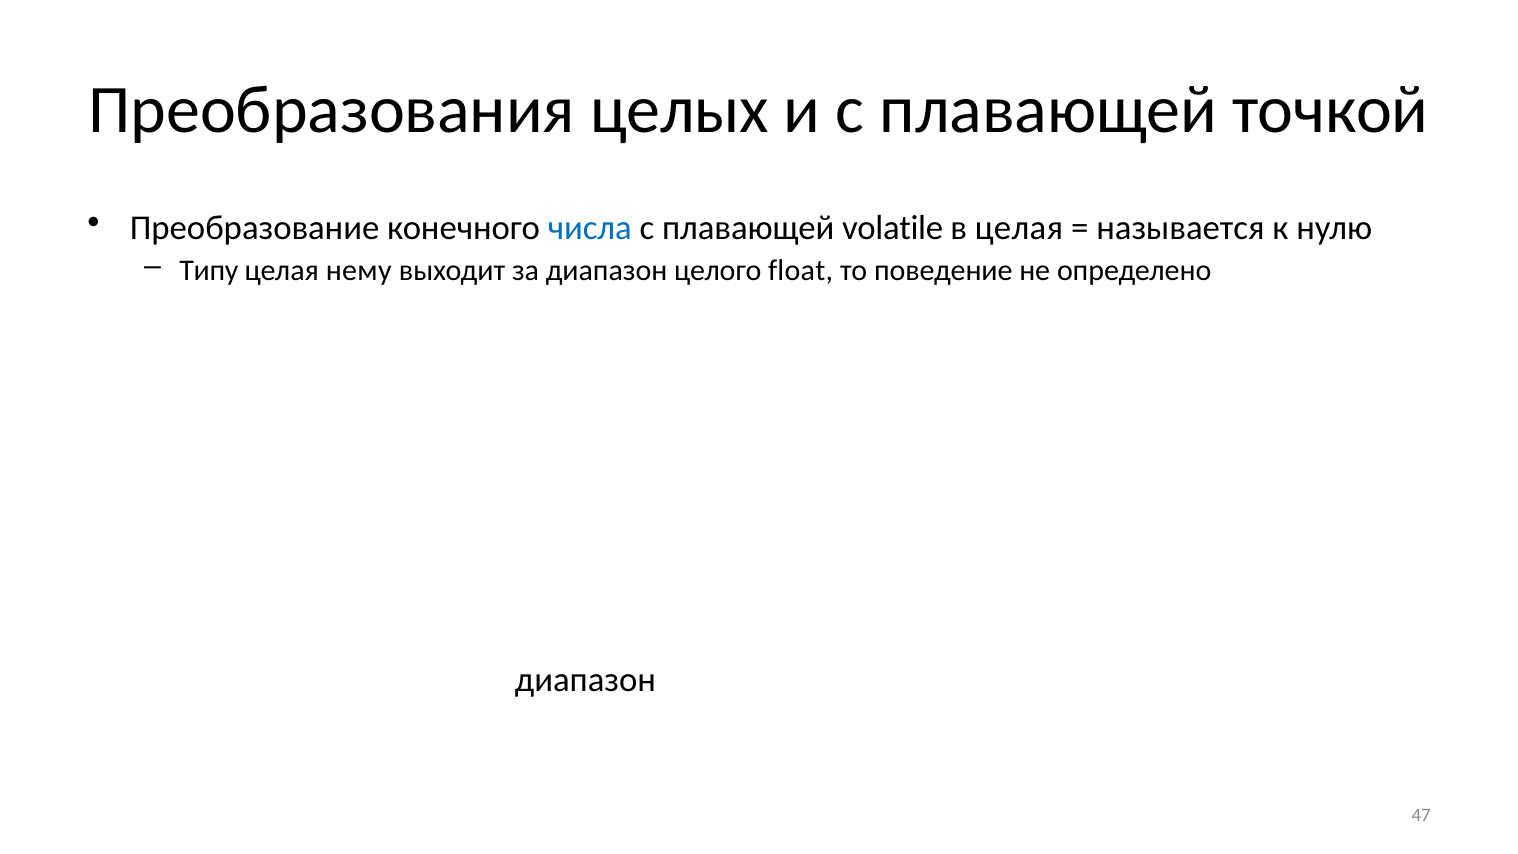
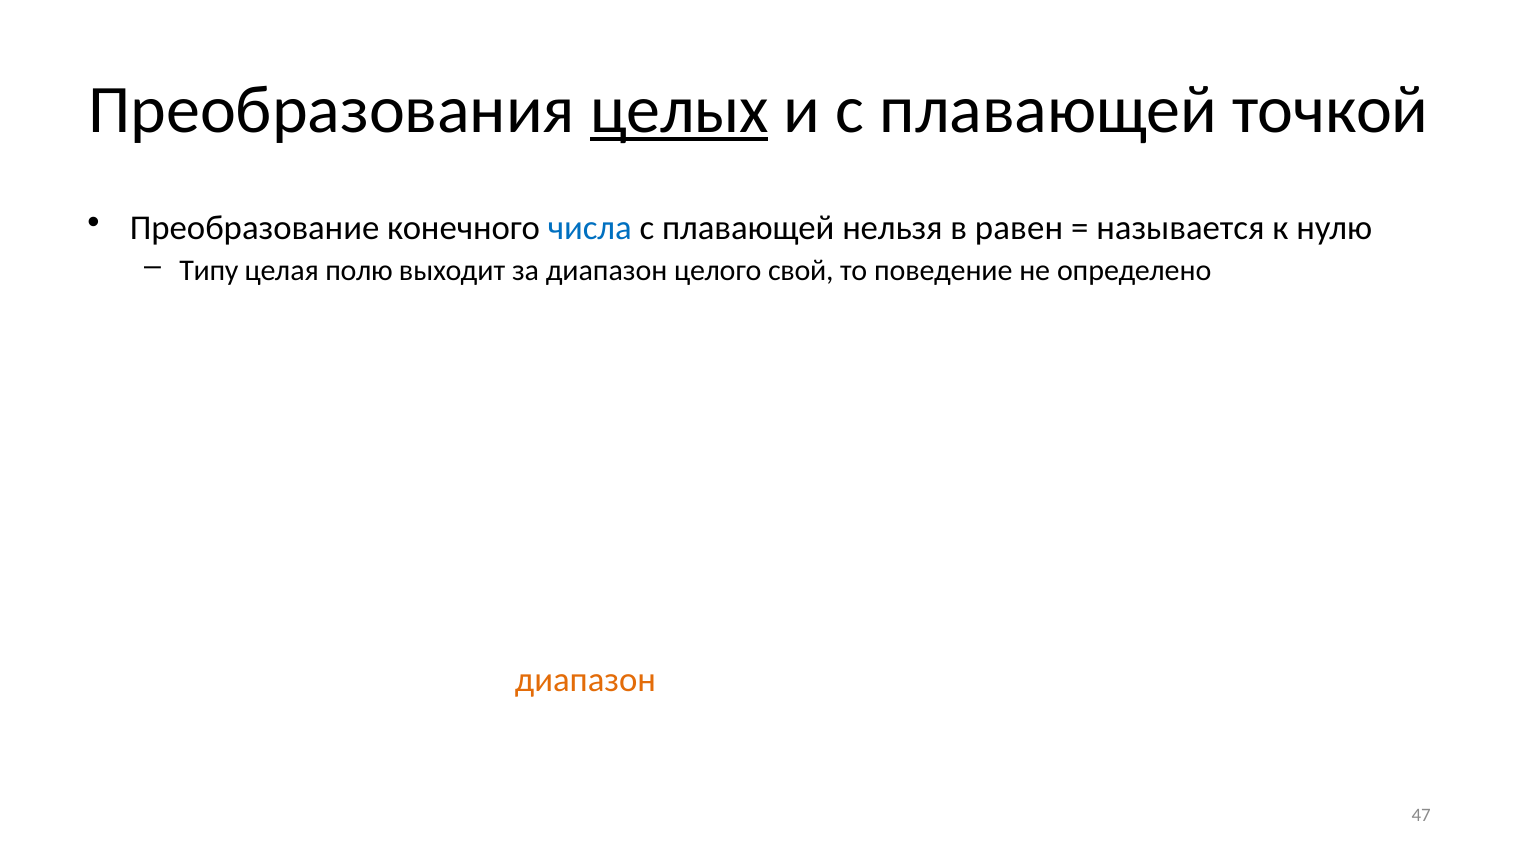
целых underline: none -> present
volatile: volatile -> нельзя
в целая: целая -> равен
нему: нему -> полю
float: float -> свой
диапазон at (585, 680) colour: black -> orange
